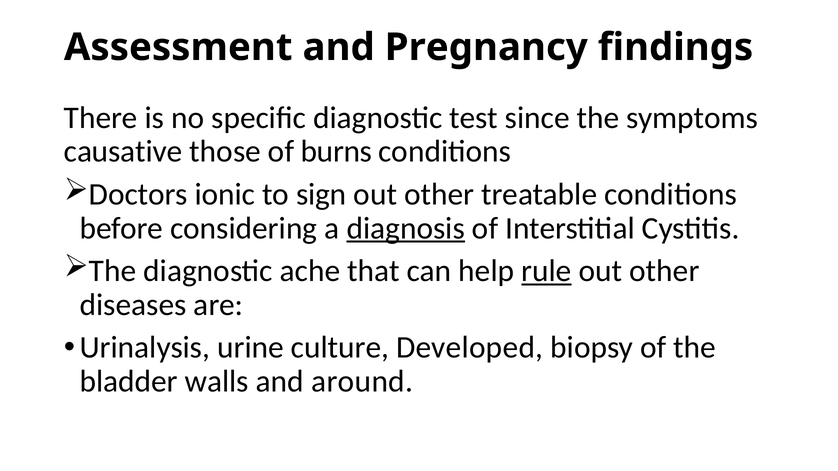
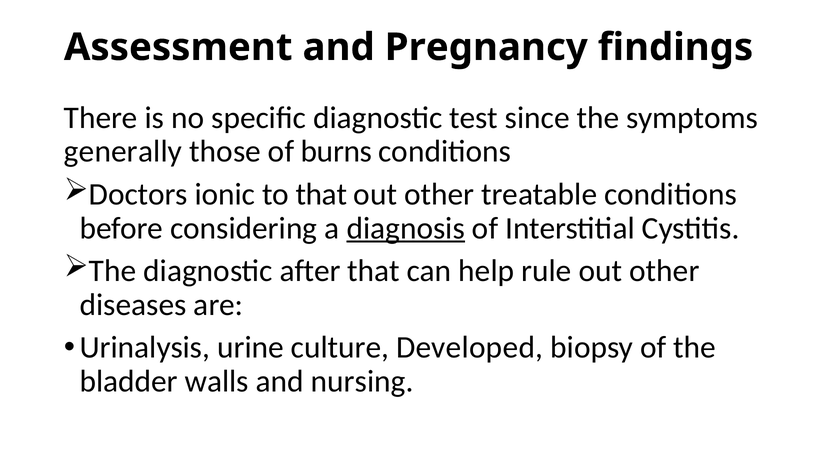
causative: causative -> generally
to sign: sign -> that
ache: ache -> after
rule underline: present -> none
around: around -> nursing
